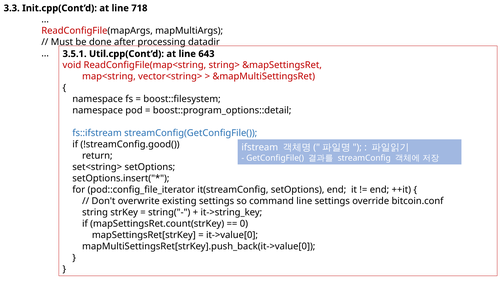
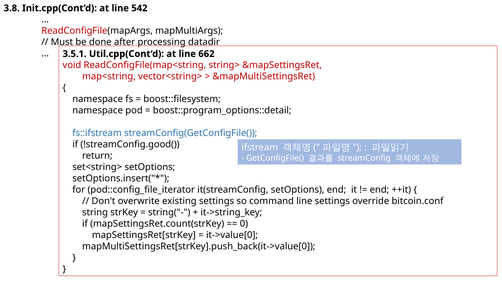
3.3: 3.3 -> 3.8
718: 718 -> 542
643: 643 -> 662
